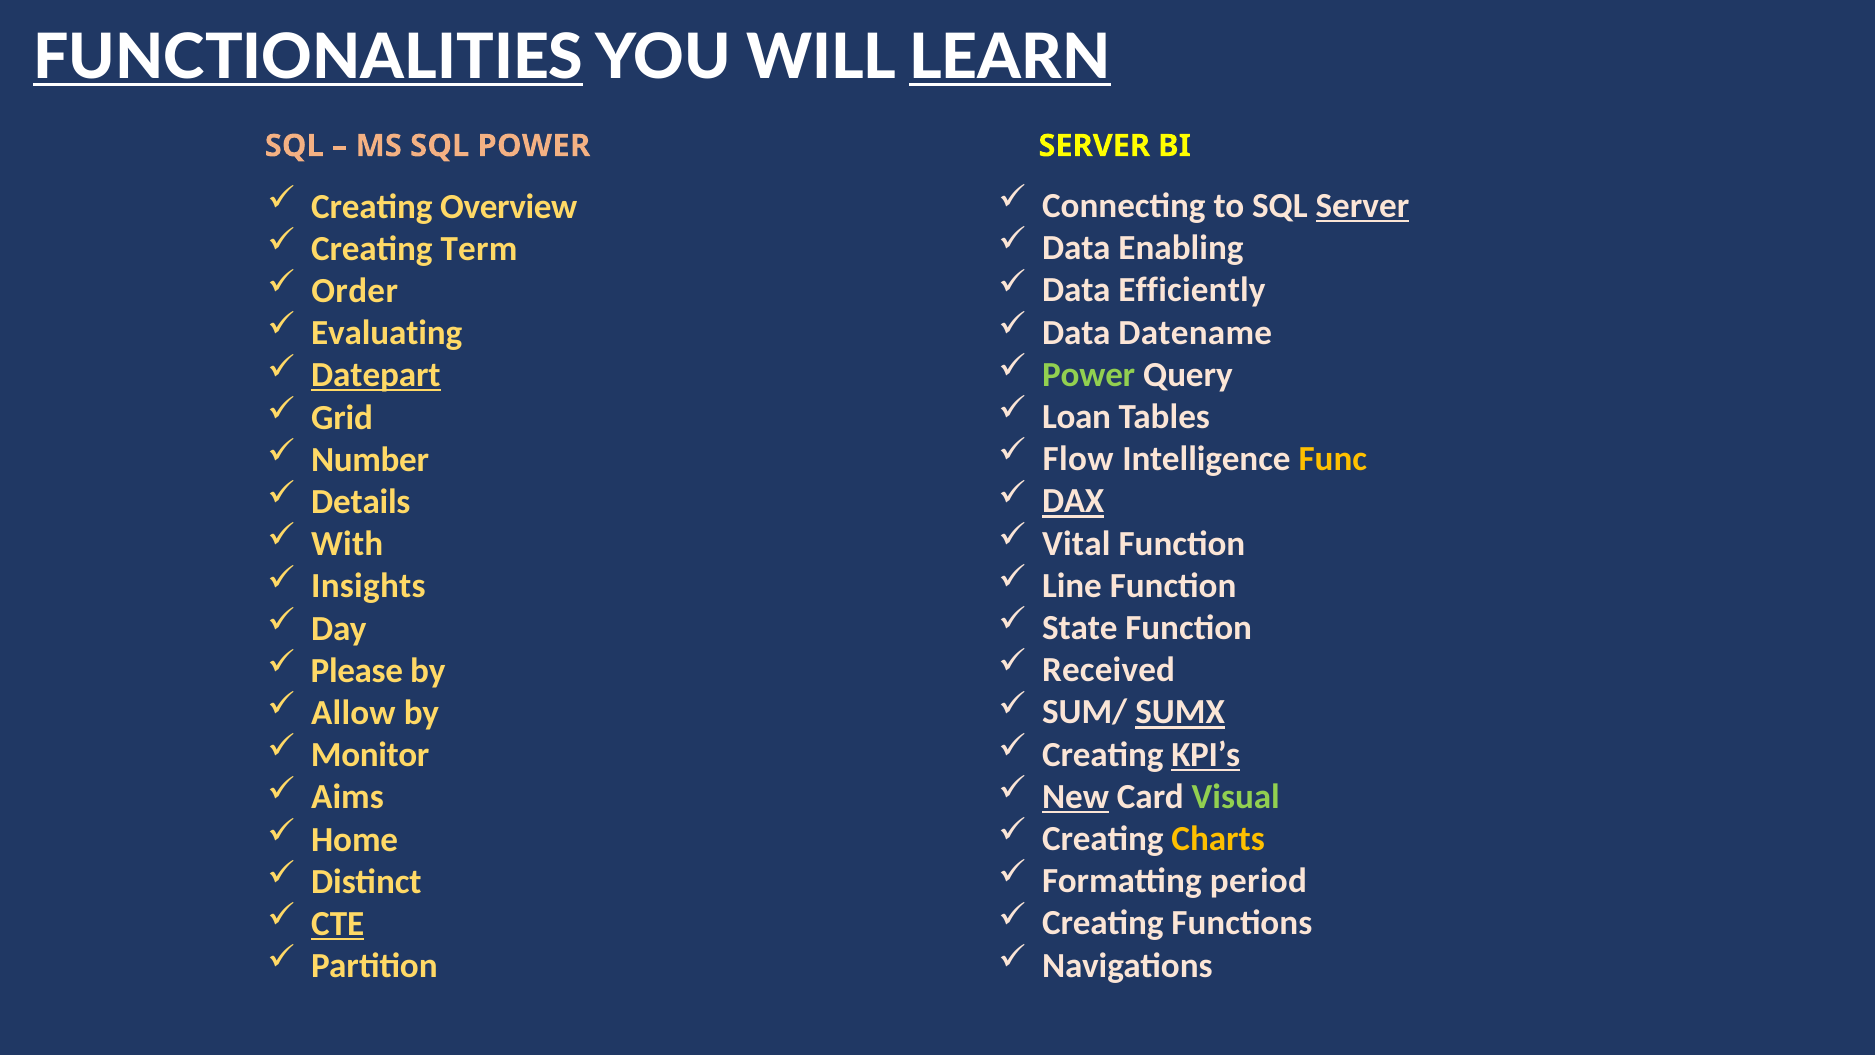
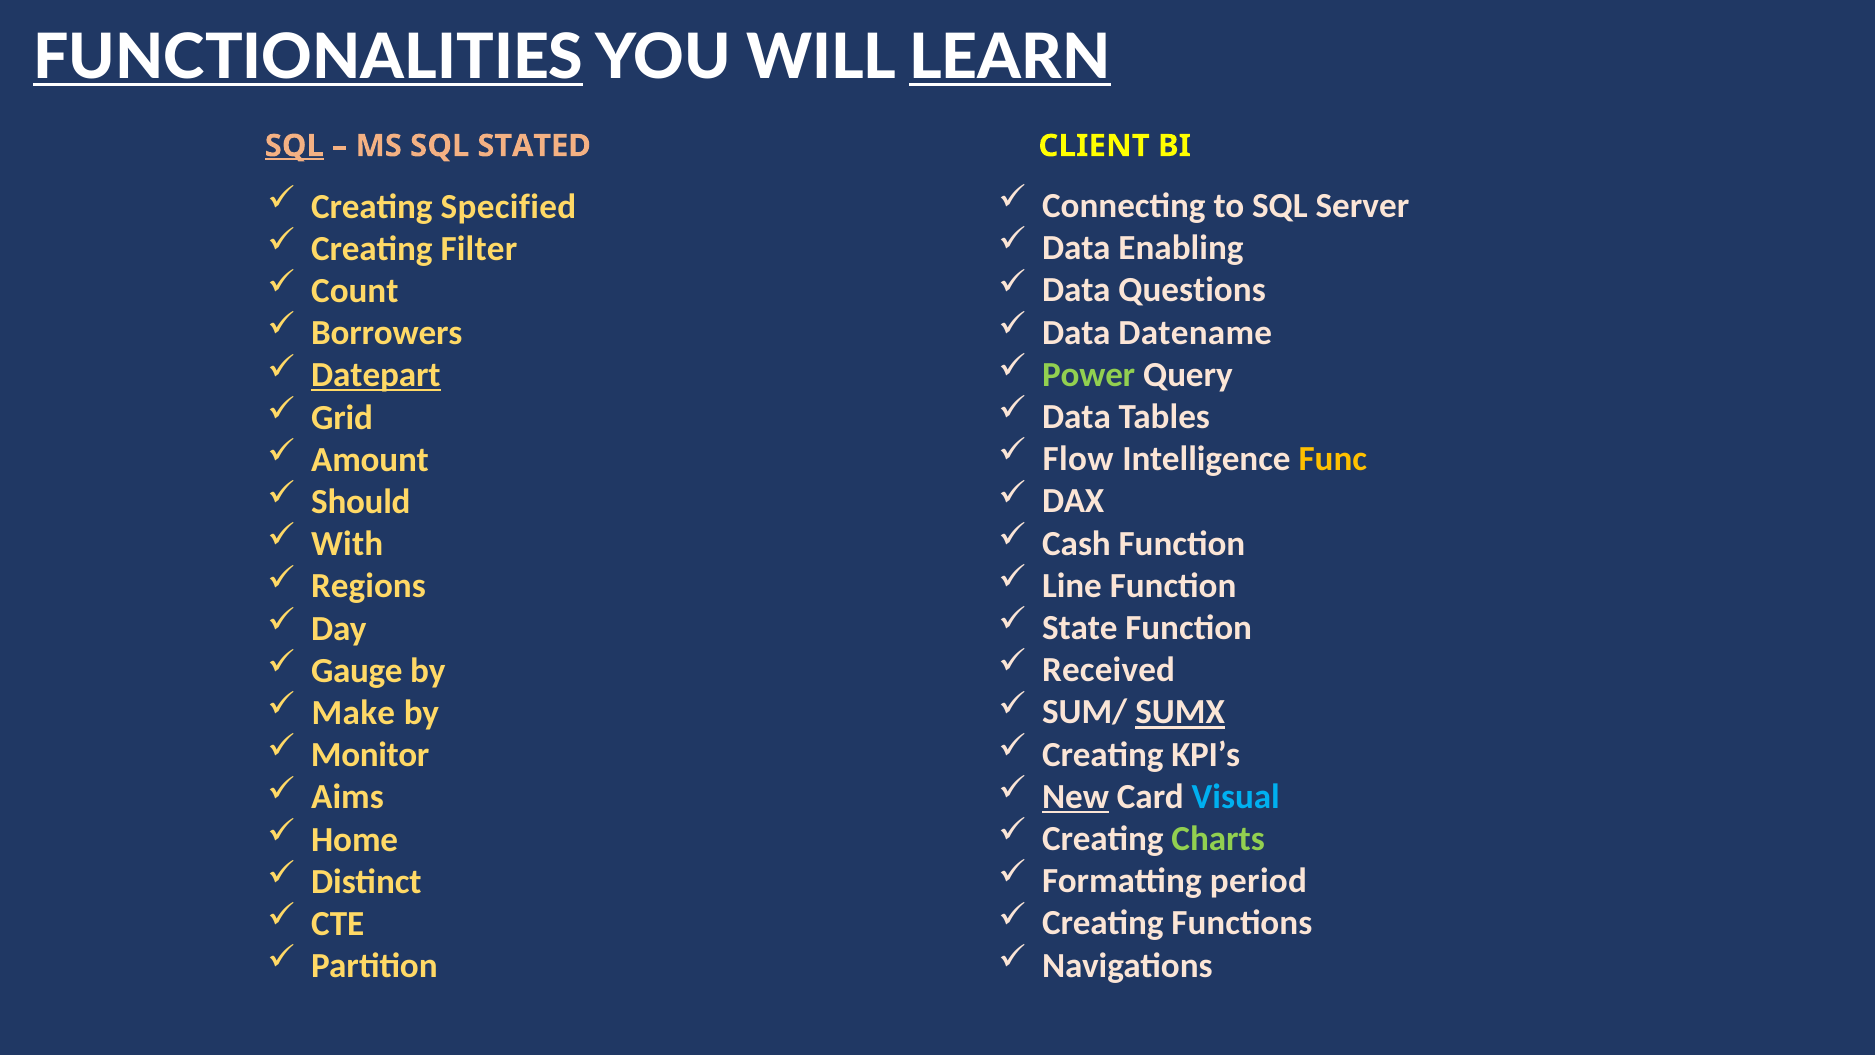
SQL at (294, 146) underline: none -> present
SQL POWER: POWER -> STATED
SERVER at (1094, 146): SERVER -> CLIENT
Server at (1362, 206) underline: present -> none
Overview: Overview -> Specified
Term: Term -> Filter
Efficiently: Efficiently -> Questions
Order: Order -> Count
Evaluating: Evaluating -> Borrowers
Loan at (1077, 417): Loan -> Data
Number: Number -> Amount
DAX underline: present -> none
Details: Details -> Should
Vital: Vital -> Cash
Insights: Insights -> Regions
Please: Please -> Gauge
Allow: Allow -> Make
KPI’s underline: present -> none
Visual colour: light green -> light blue
Charts colour: yellow -> light green
CTE underline: present -> none
